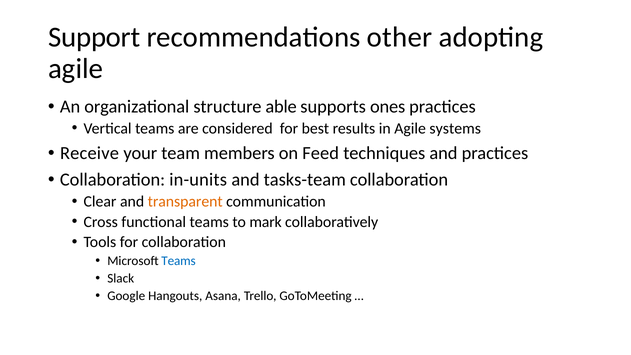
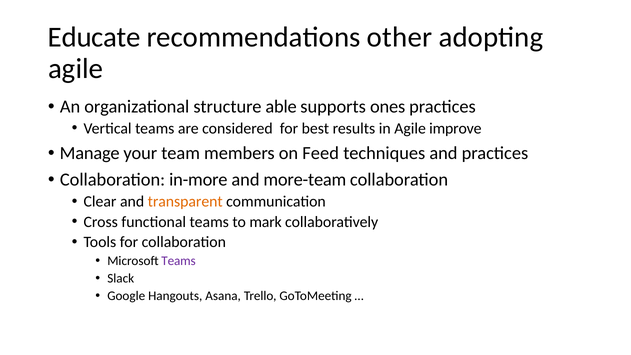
Support: Support -> Educate
systems: systems -> improve
Receive: Receive -> Manage
in-units: in-units -> in-more
tasks-team: tasks-team -> more-team
Teams at (179, 261) colour: blue -> purple
